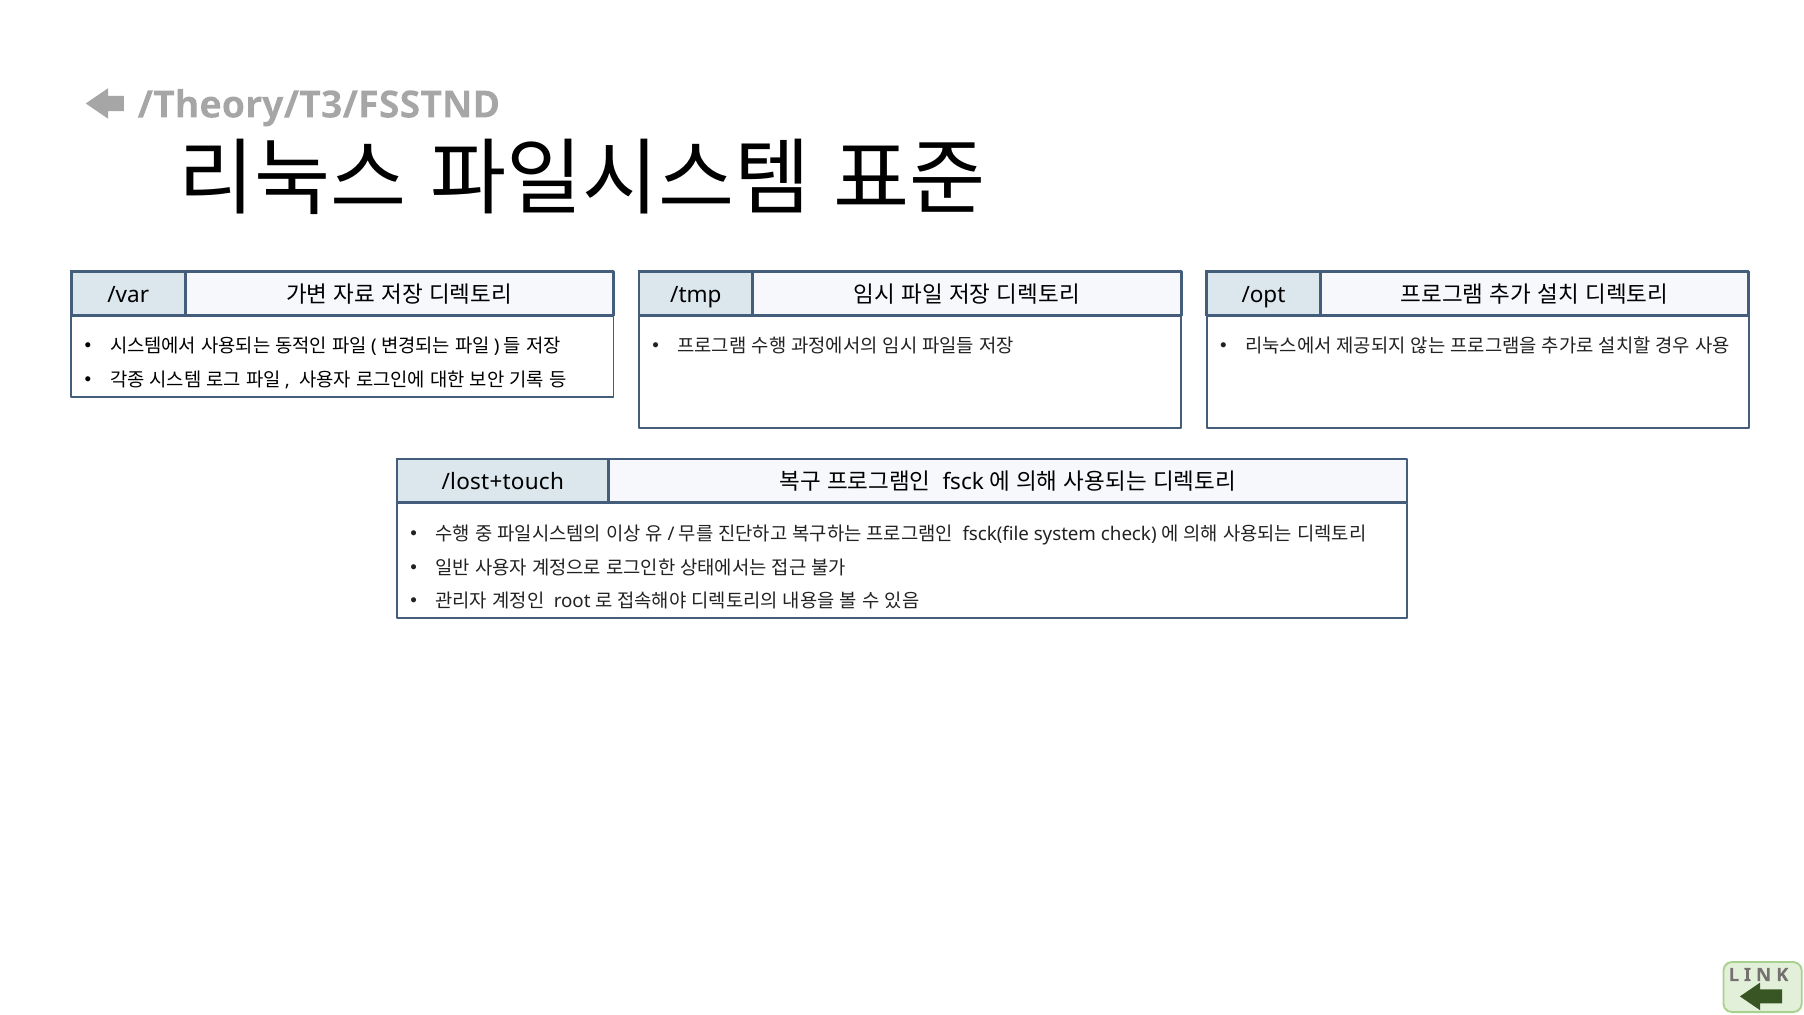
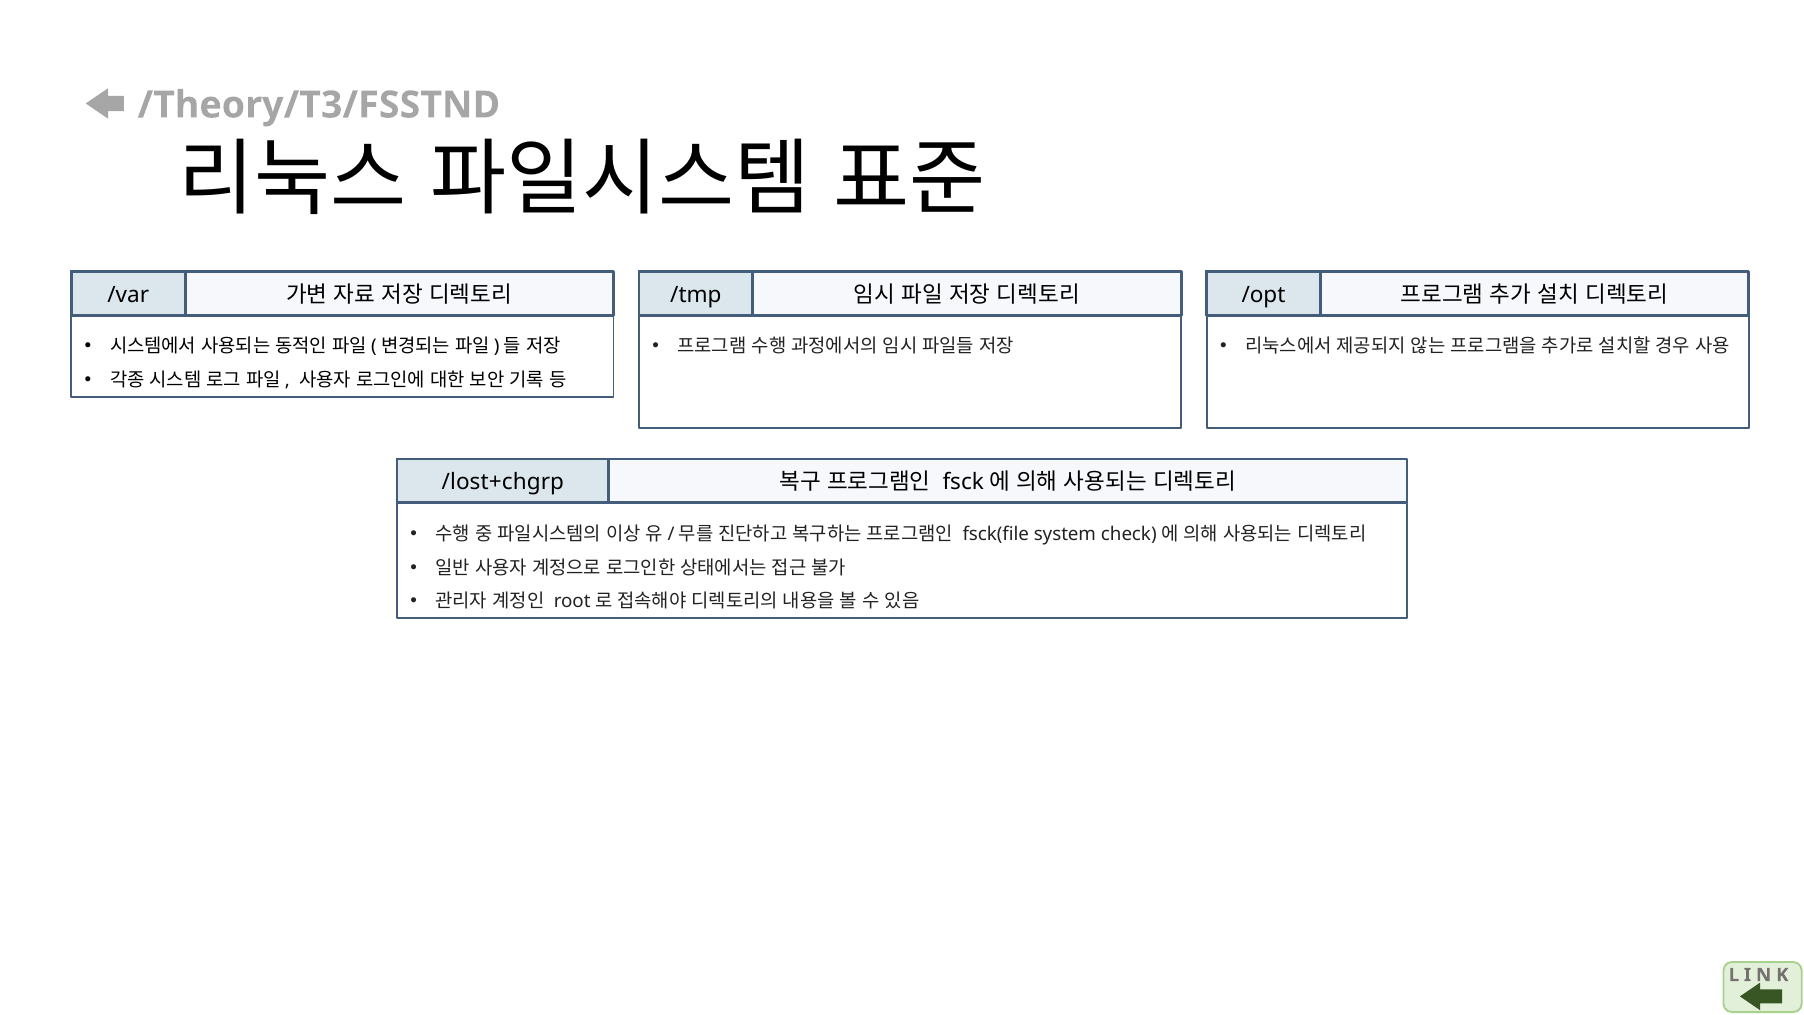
/lost+touch: /lost+touch -> /lost+chgrp
